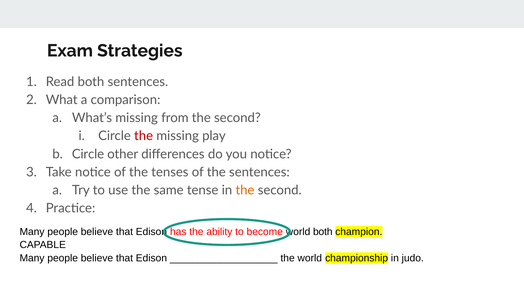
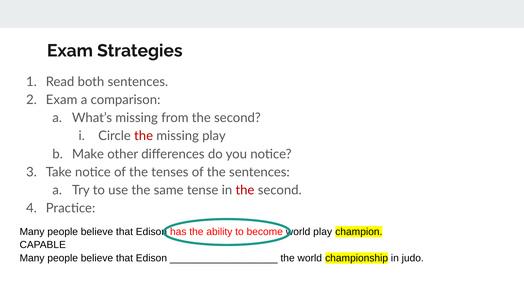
What at (62, 100): What -> Exam
Circle at (88, 154): Circle -> Make
the at (245, 190) colour: orange -> red
both at (323, 232): both -> play
